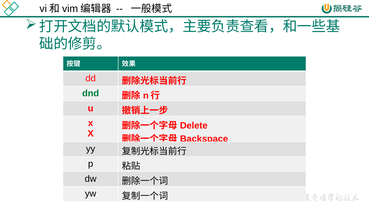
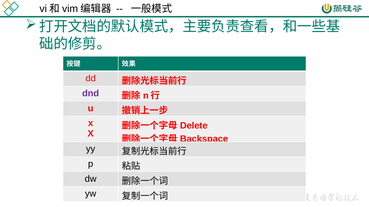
dnd colour: green -> purple
